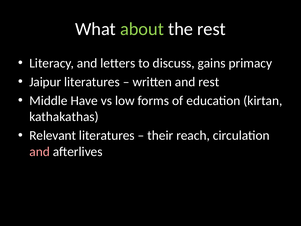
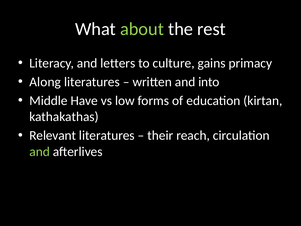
discuss: discuss -> culture
Jaipur: Jaipur -> Along
and rest: rest -> into
and at (40, 151) colour: pink -> light green
